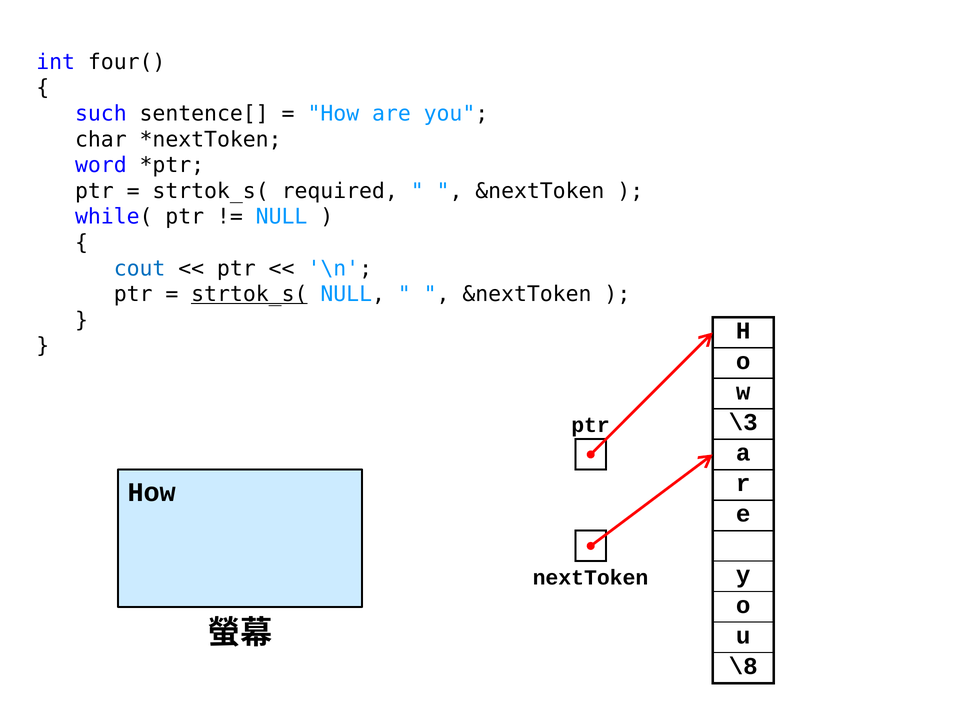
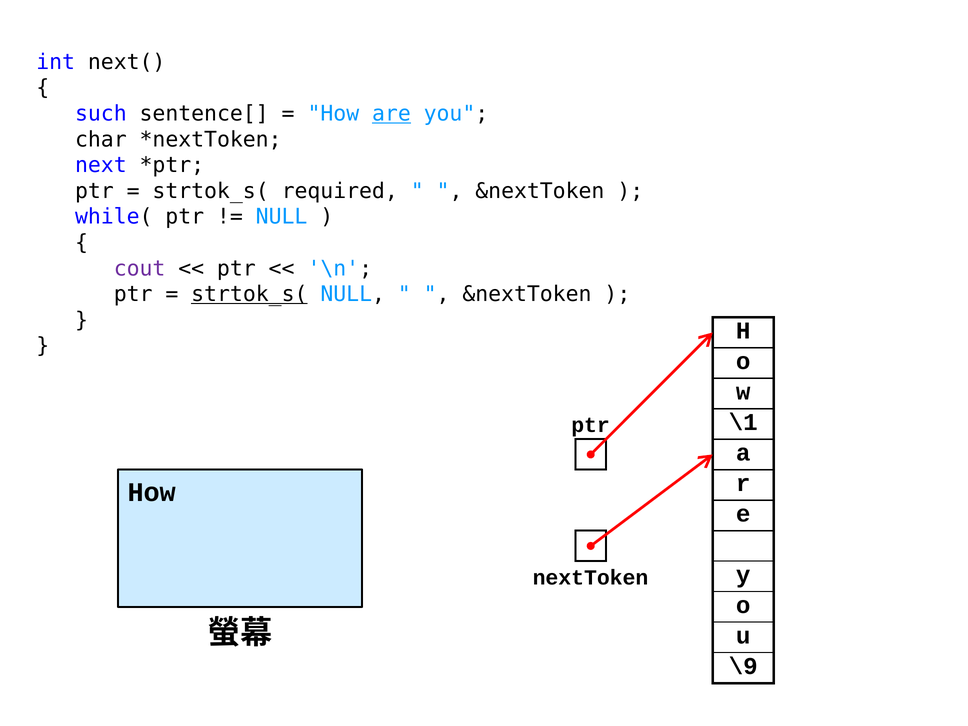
four(: four( -> next(
are underline: none -> present
word: word -> next
cout colour: blue -> purple
\3: \3 -> \1
\8: \8 -> \9
